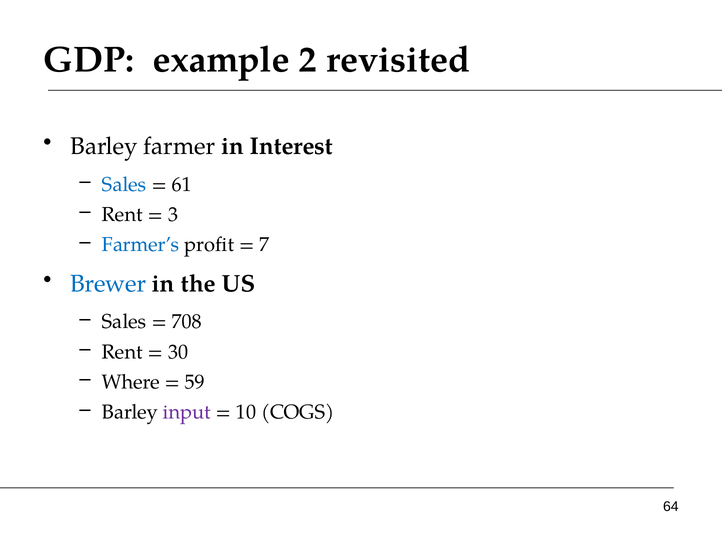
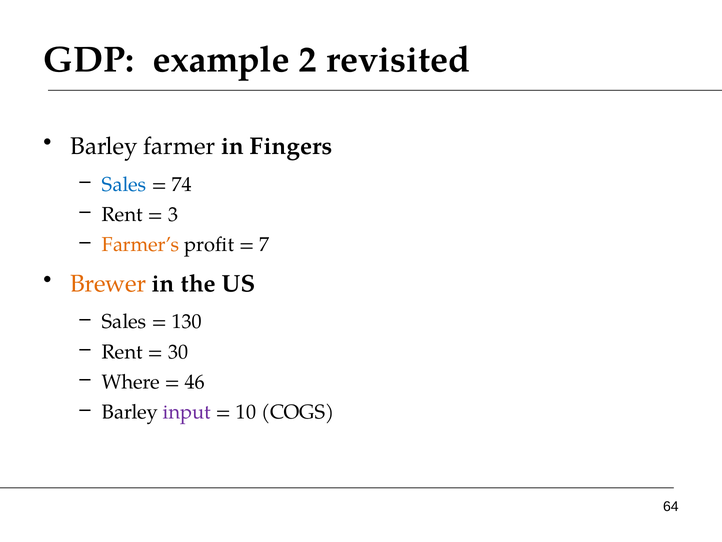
Interest: Interest -> Fingers
61: 61 -> 74
Farmer’s colour: blue -> orange
Brewer colour: blue -> orange
708: 708 -> 130
59: 59 -> 46
